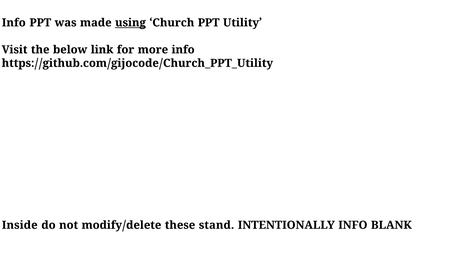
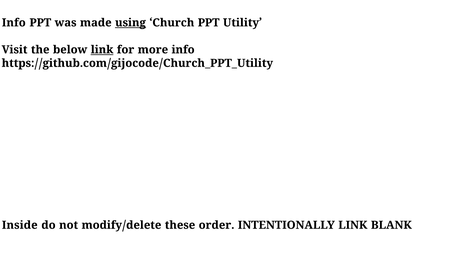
link at (102, 50) underline: none -> present
stand: stand -> order
INTENTIONALLY INFO: INFO -> LINK
